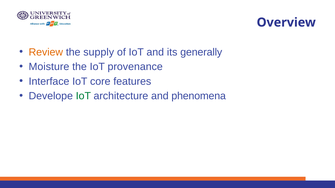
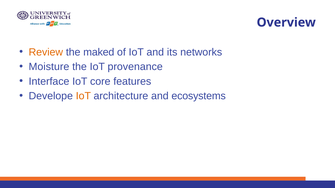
supply: supply -> maked
generally: generally -> networks
IoT at (83, 96) colour: green -> orange
phenomena: phenomena -> ecosystems
